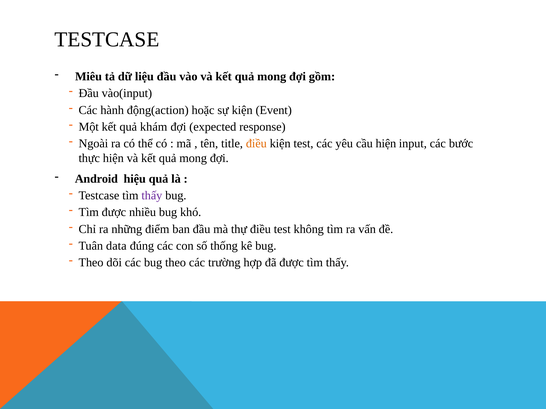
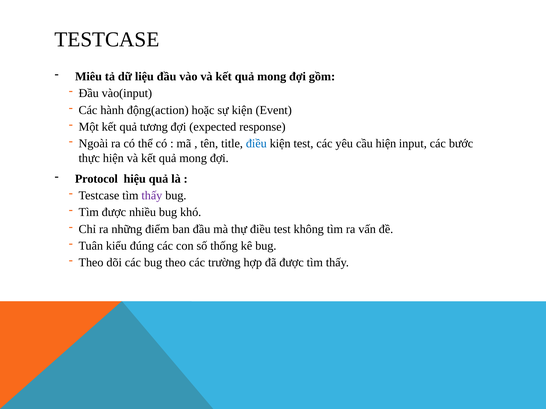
khám: khám -> tương
điều at (256, 144) colour: orange -> blue
Android: Android -> Protocol
data: data -> kiểu
